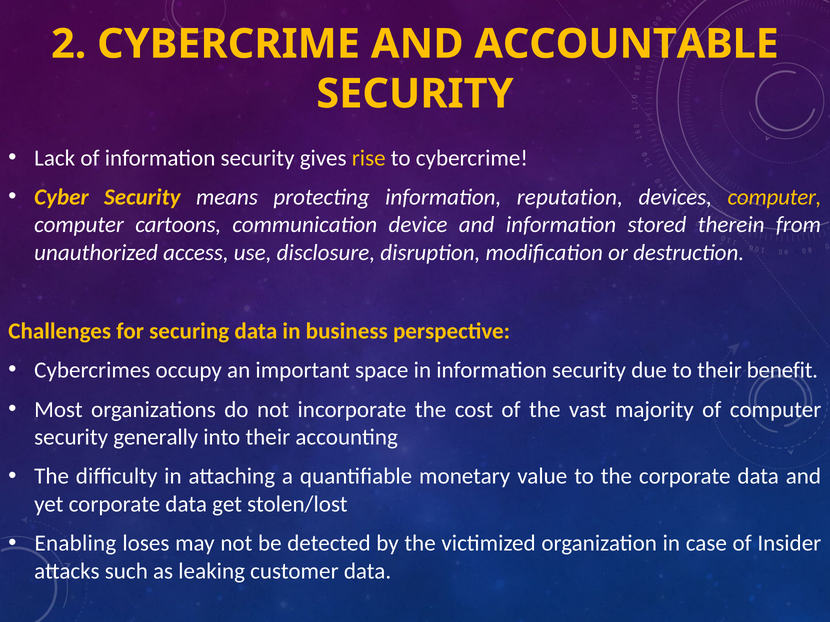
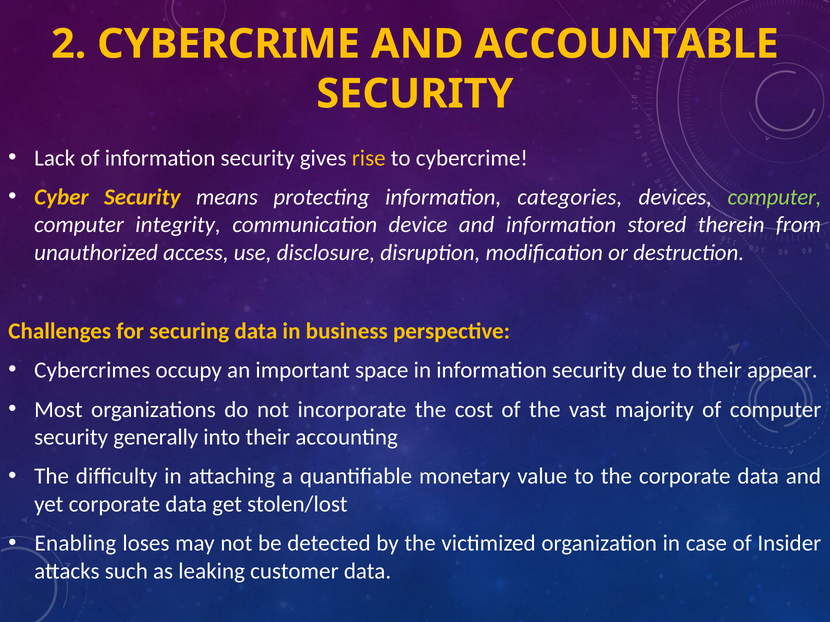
reputation: reputation -> categories
computer at (774, 197) colour: yellow -> light green
cartoons: cartoons -> integrity
benefit: benefit -> appear
